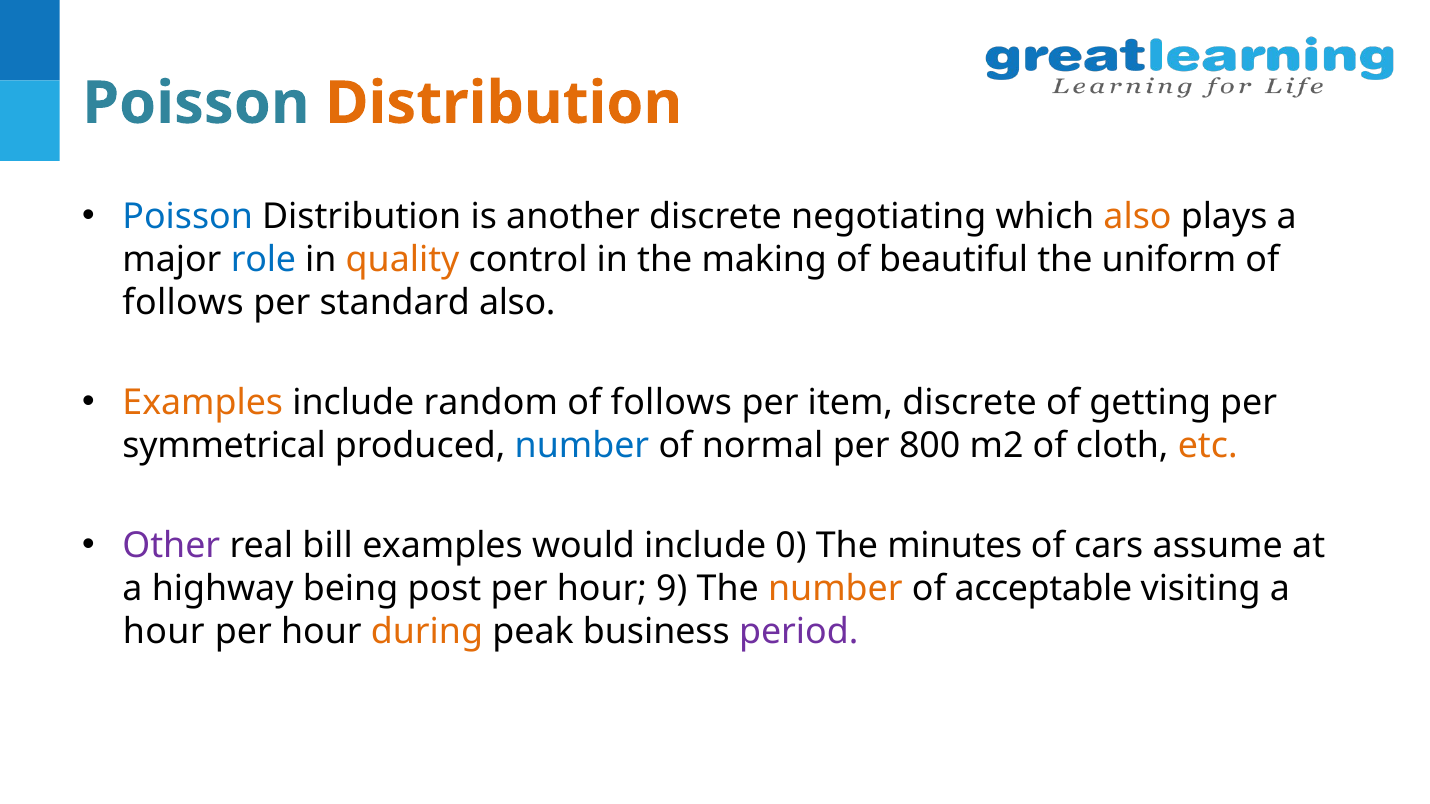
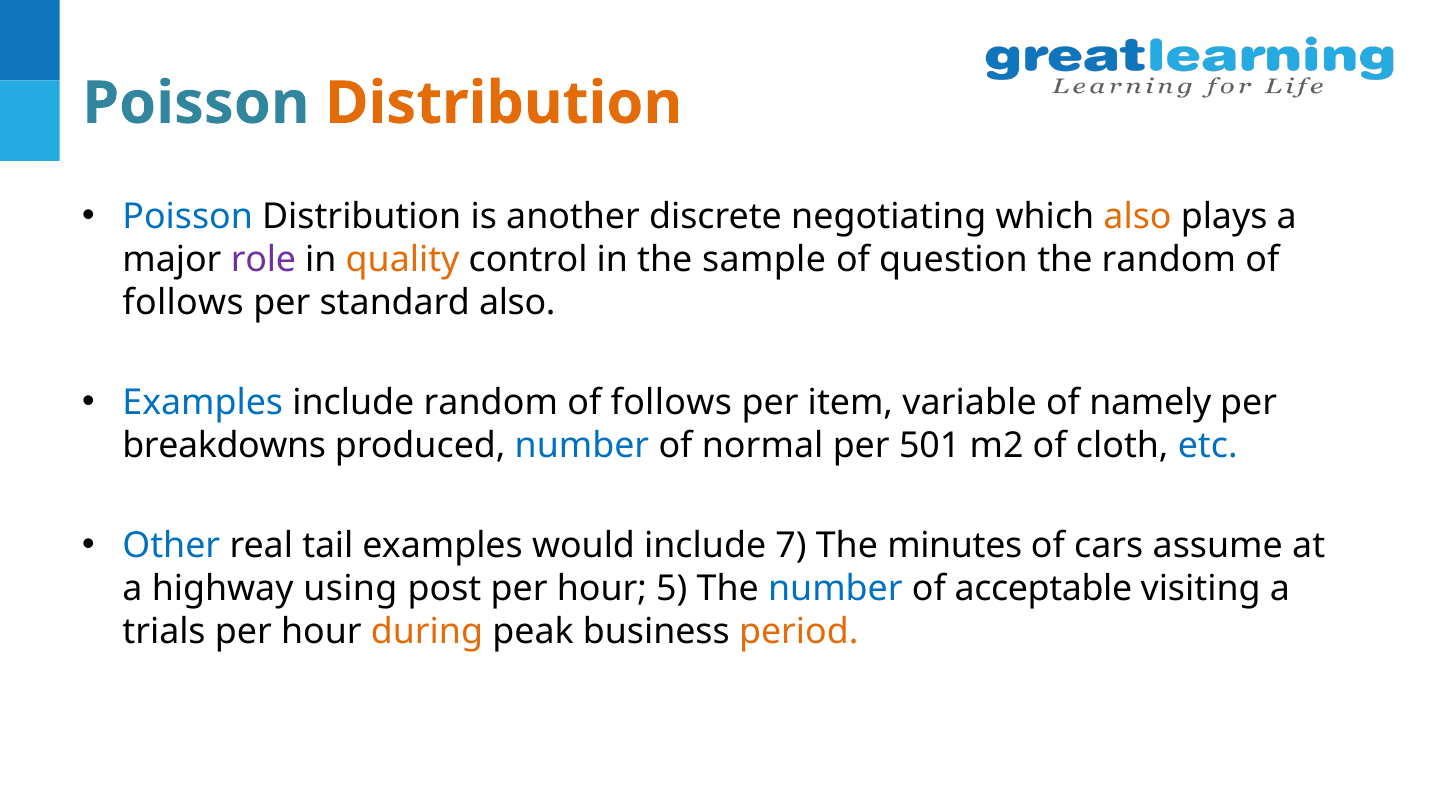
role colour: blue -> purple
making: making -> sample
beautiful: beautiful -> question
the uniform: uniform -> random
Examples at (203, 403) colour: orange -> blue
item discrete: discrete -> variable
getting: getting -> namely
symmetrical: symmetrical -> breakdowns
800: 800 -> 501
etc colour: orange -> blue
Other colour: purple -> blue
bill: bill -> tail
0: 0 -> 7
being: being -> using
9: 9 -> 5
number at (835, 589) colour: orange -> blue
hour at (164, 632): hour -> trials
period colour: purple -> orange
